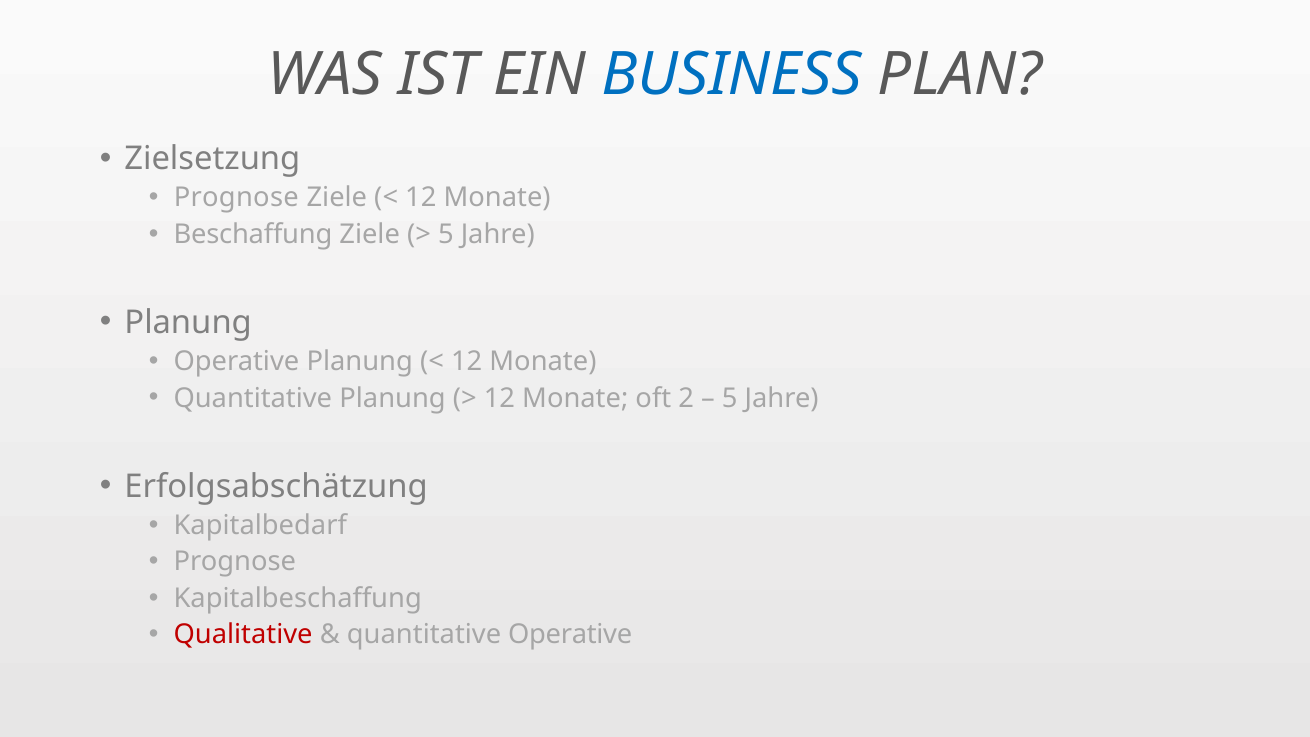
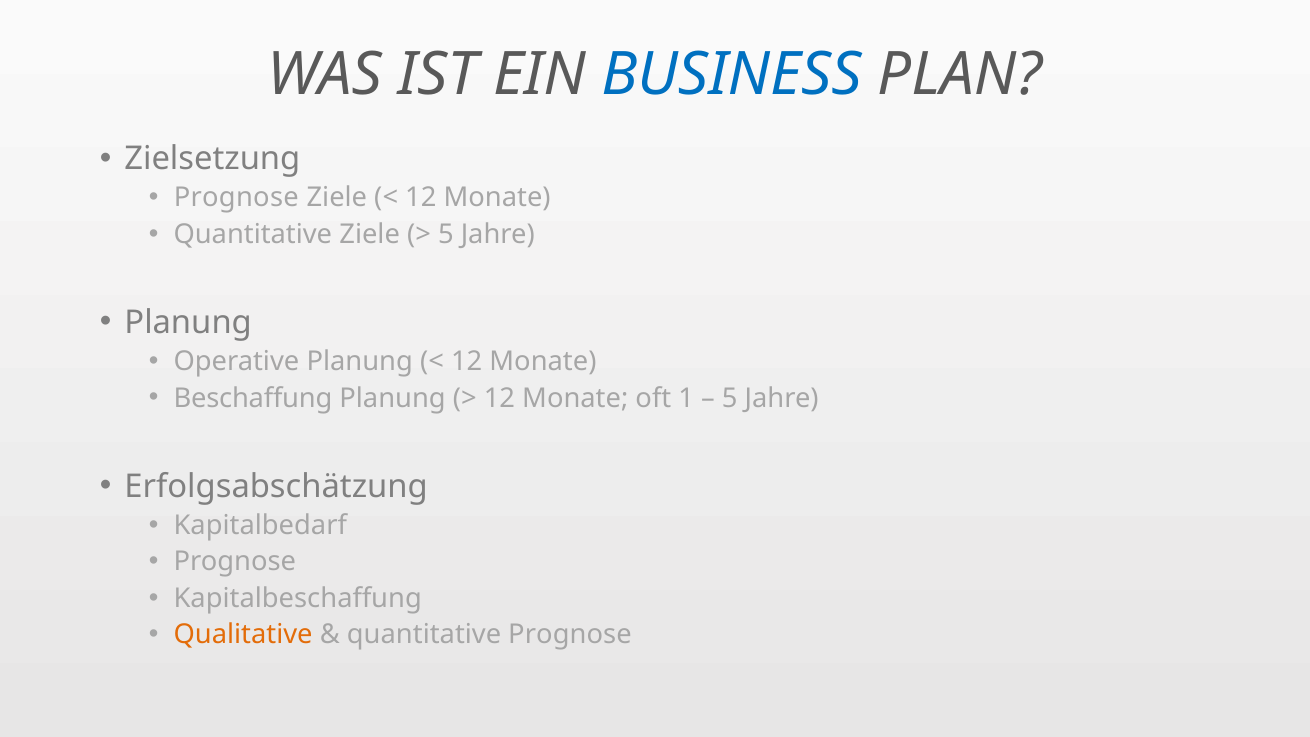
Beschaffung at (253, 234): Beschaffung -> Quantitative
Quantitative at (253, 398): Quantitative -> Beschaffung
2: 2 -> 1
Qualitative colour: red -> orange
quantitative Operative: Operative -> Prognose
